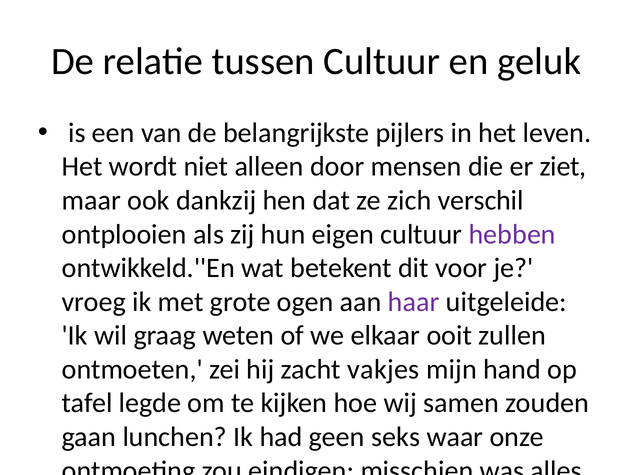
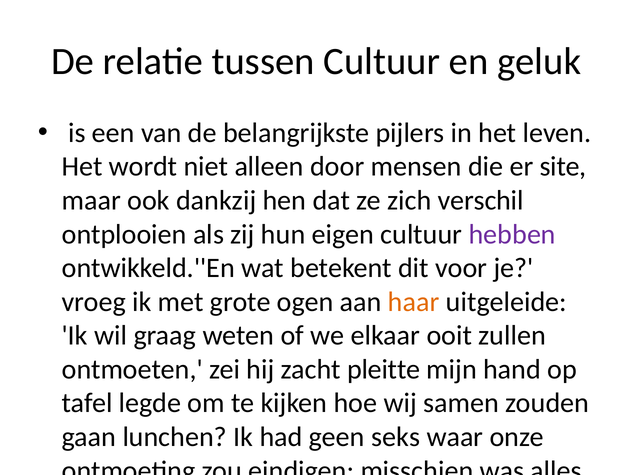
ziet: ziet -> site
haar colour: purple -> orange
vakjes: vakjes -> pleitte
